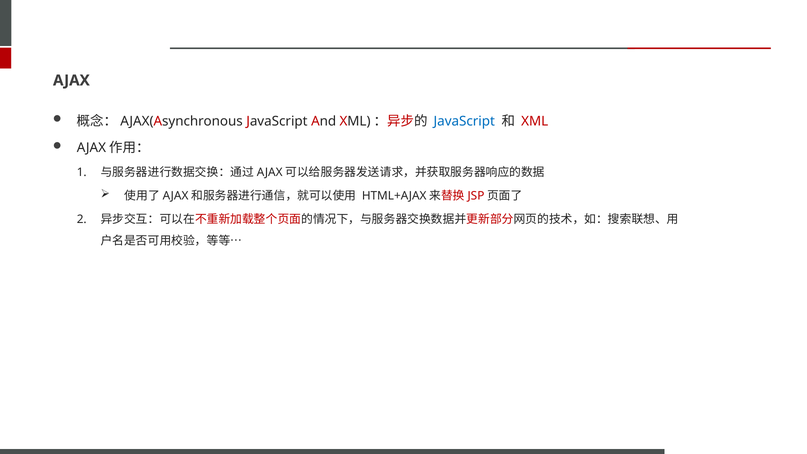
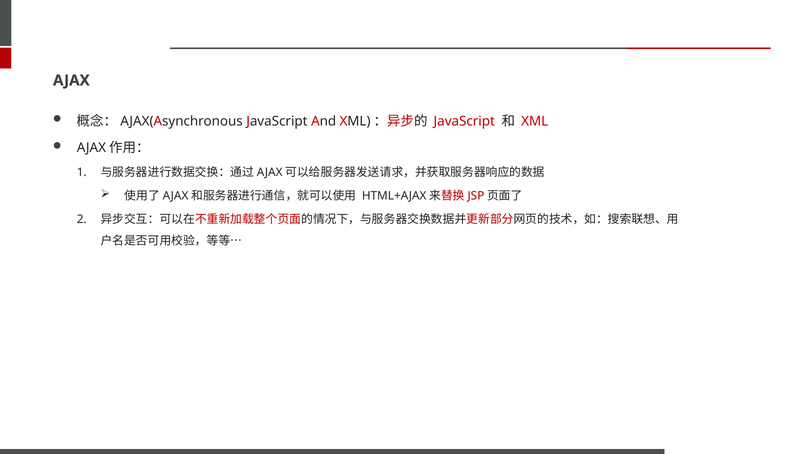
JavaScript at (464, 121) colour: blue -> red
